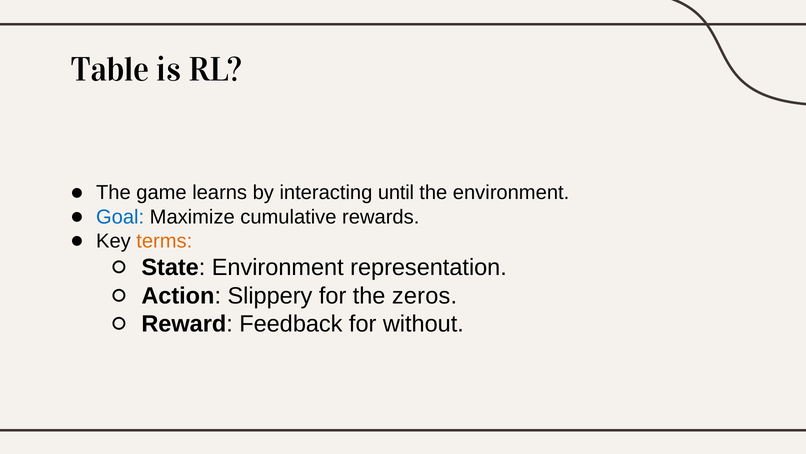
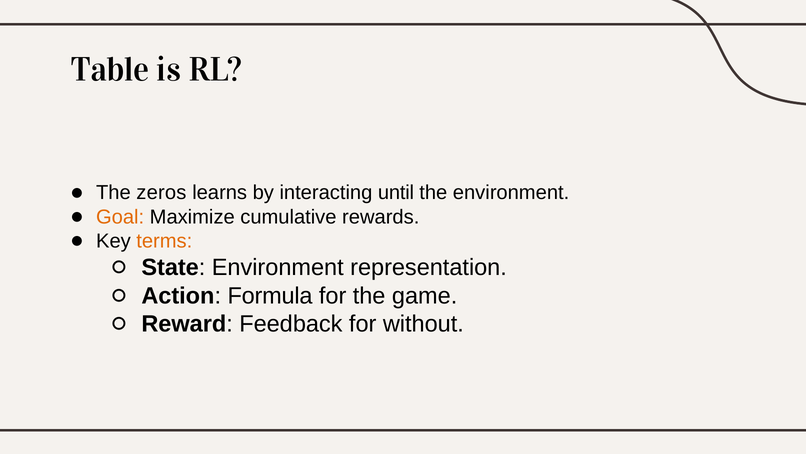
game: game -> zeros
Goal colour: blue -> orange
Slippery: Slippery -> Formula
zeros: zeros -> game
